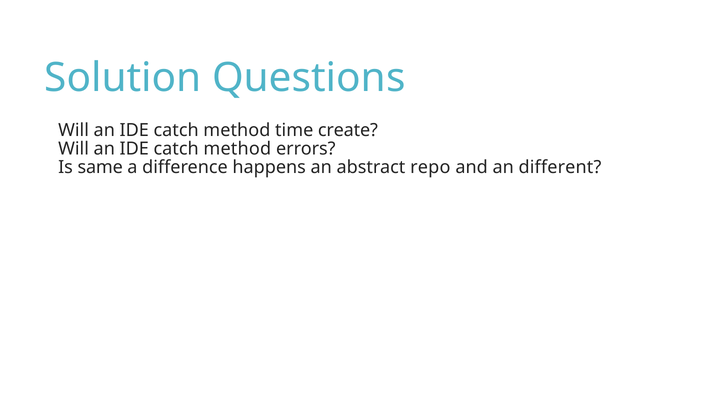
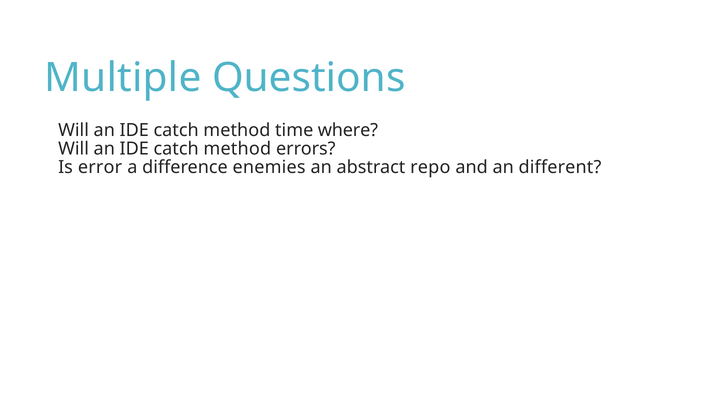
Solution: Solution -> Multiple
create: create -> where
same: same -> error
happens: happens -> enemies
